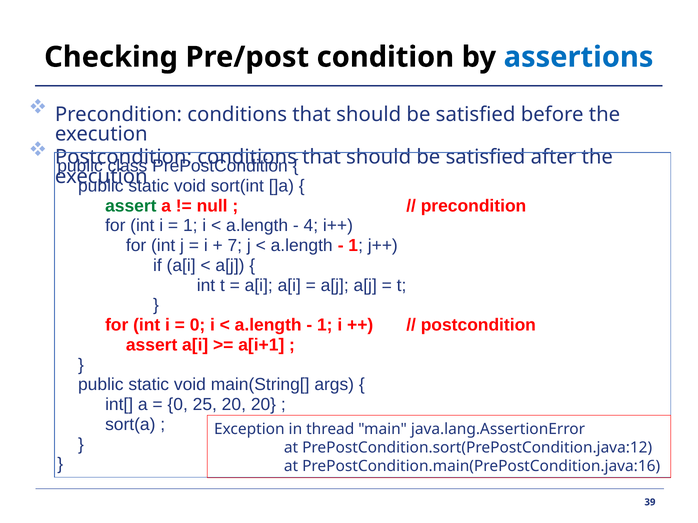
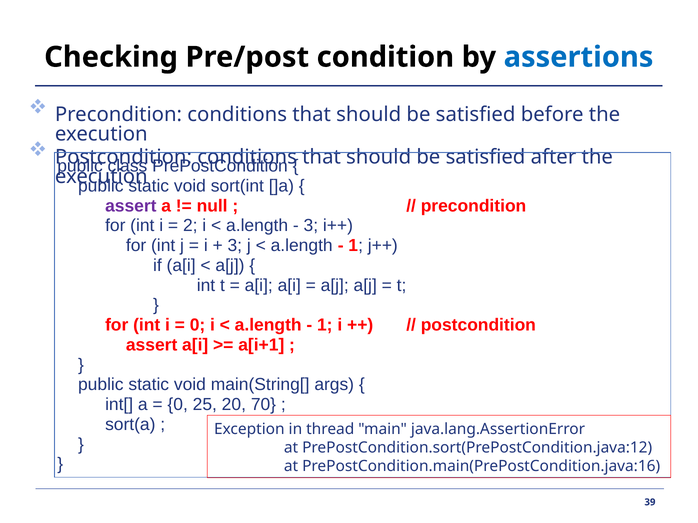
assert at (131, 206) colour: green -> purple
1 at (190, 226): 1 -> 2
4 at (311, 226): 4 -> 3
7 at (235, 246): 7 -> 3
20 20: 20 -> 70
